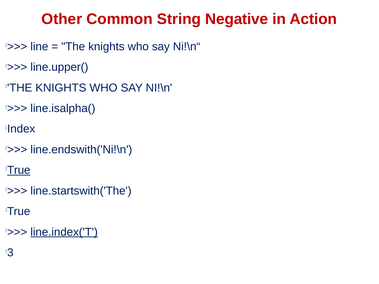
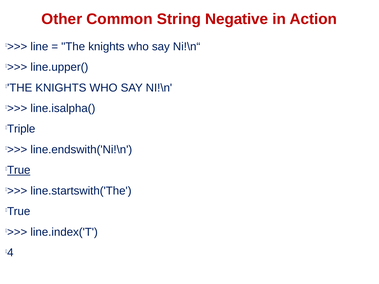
Index: Index -> Triple
line.index('T underline: present -> none
3: 3 -> 4
